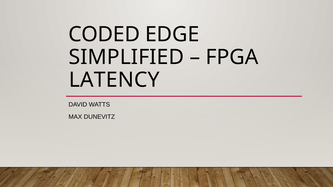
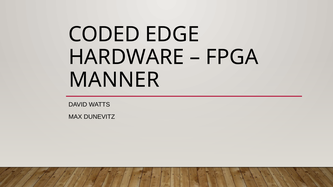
SIMPLIFIED: SIMPLIFIED -> HARDWARE
LATENCY: LATENCY -> MANNER
